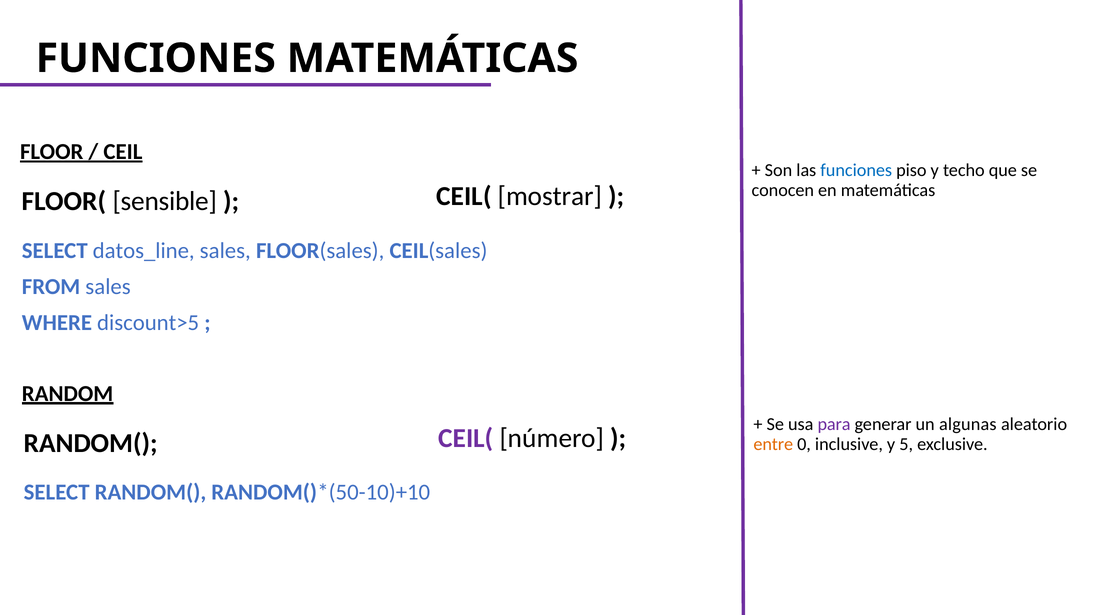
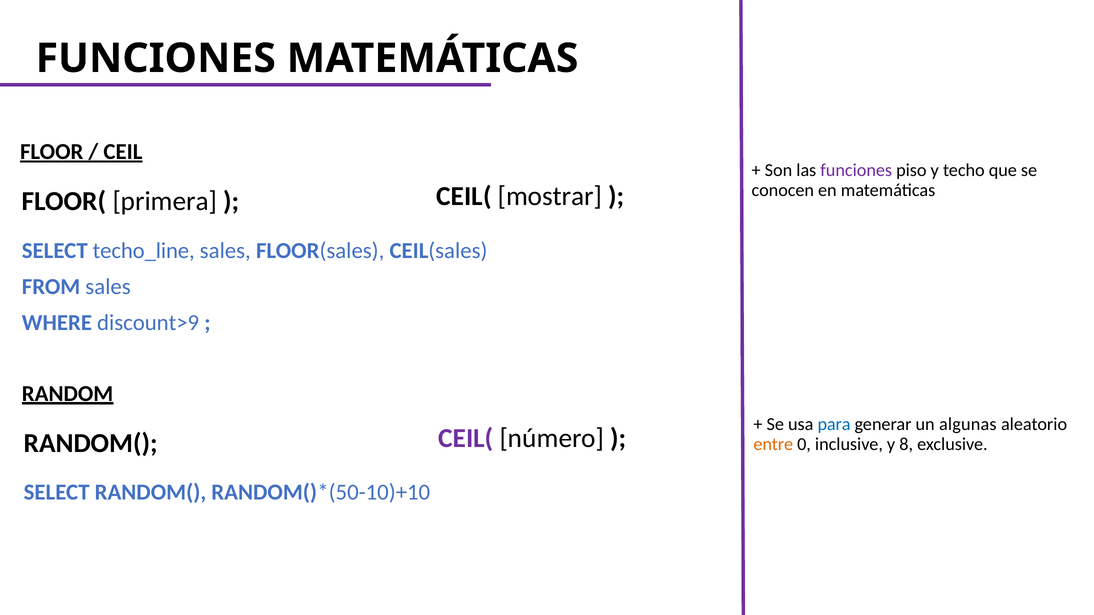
funciones at (856, 171) colour: blue -> purple
sensible: sensible -> primera
datos_line: datos_line -> techo_line
discount>5: discount>5 -> discount>9
para colour: purple -> blue
5: 5 -> 8
